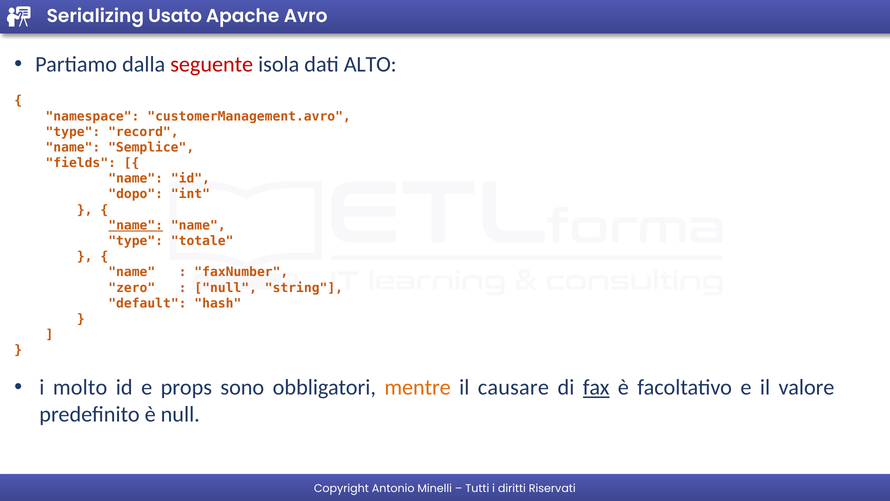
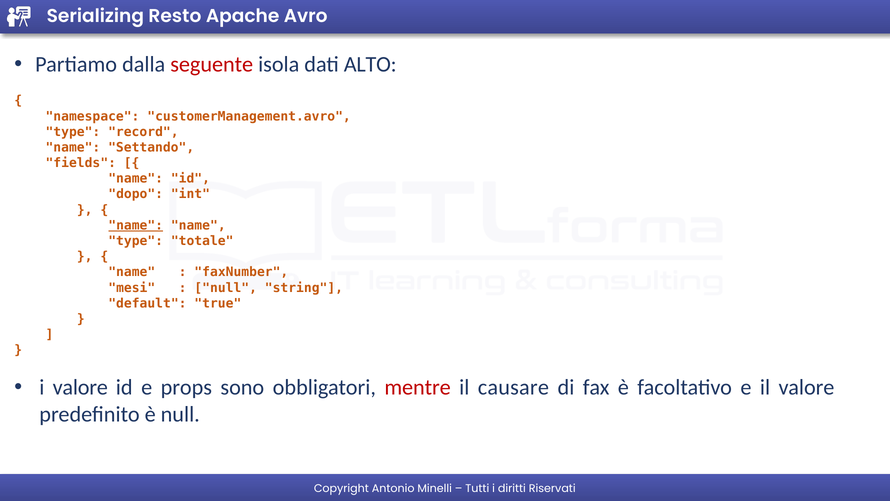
Usato: Usato -> Resto
Semplice: Semplice -> Settando
zero: zero -> mesi
hash: hash -> true
i molto: molto -> valore
mentre colour: orange -> red
fax underline: present -> none
